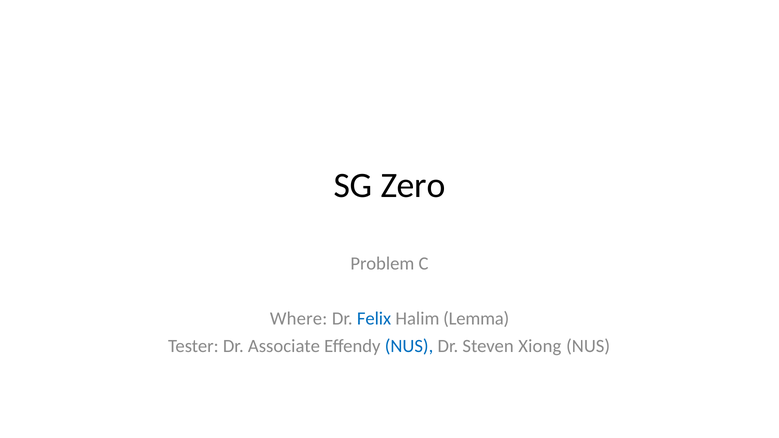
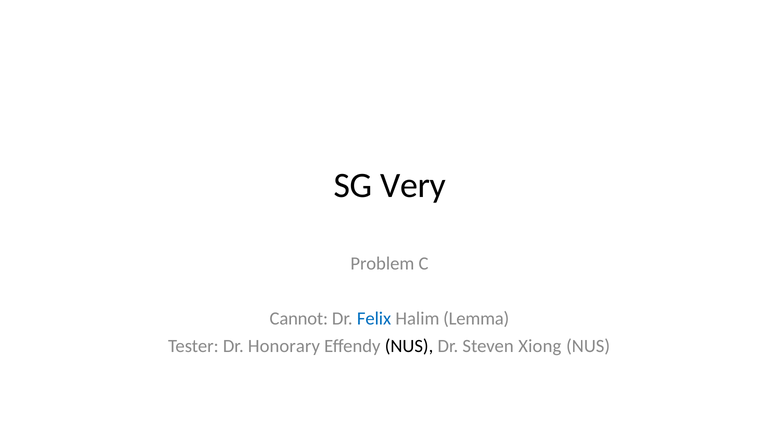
Zero: Zero -> Very
Where: Where -> Cannot
Associate: Associate -> Honorary
NUS at (409, 346) colour: blue -> black
